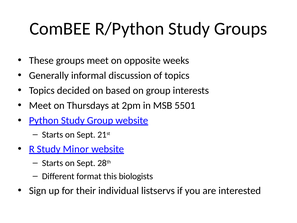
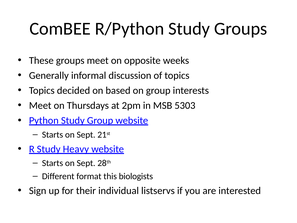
5501: 5501 -> 5303
Minor: Minor -> Heavy
